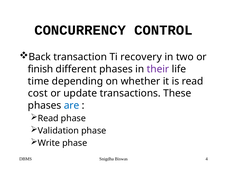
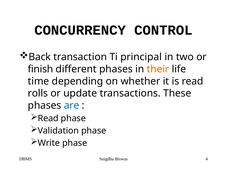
recovery: recovery -> principal
their colour: purple -> orange
cost: cost -> rolls
